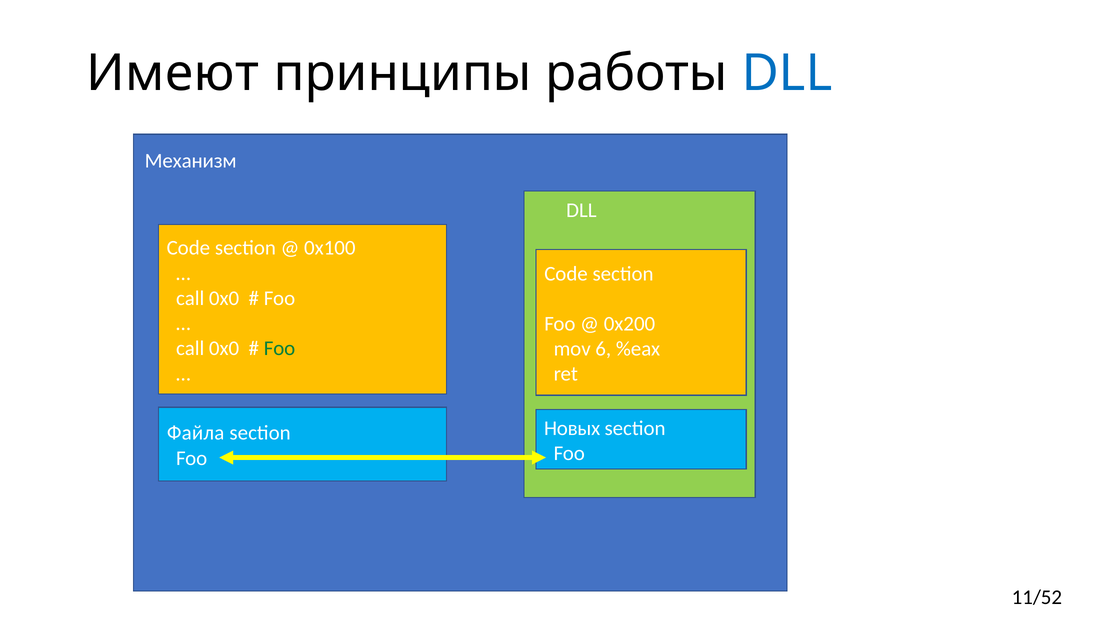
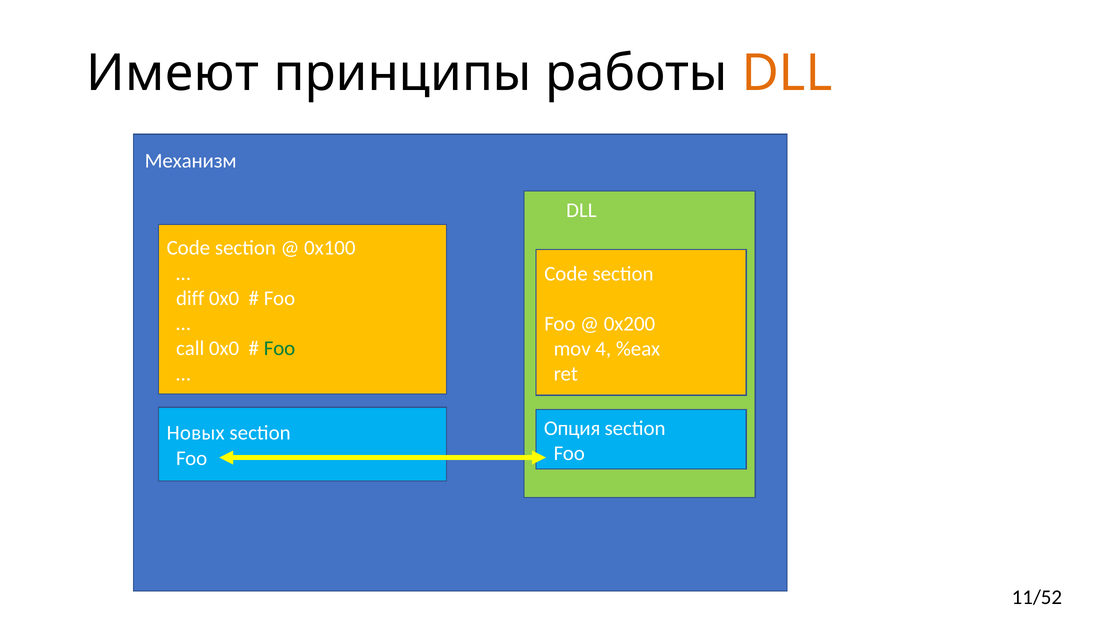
DLL at (787, 73) colour: blue -> orange
сall at (190, 298): сall -> diff
6: 6 -> 4
Новых: Новых -> Опция
Файла: Файла -> Новых
